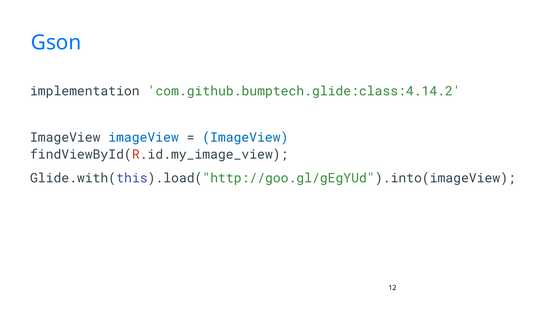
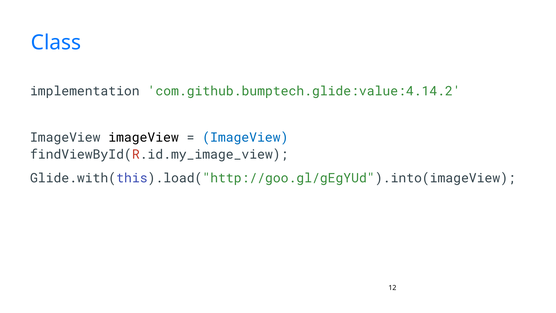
Gson: Gson -> Class
com.github.bumptech.glide:class:4.14.2: com.github.bumptech.glide:class:4.14.2 -> com.github.bumptech.glide:value:4.14.2
imageView at (144, 137) colour: blue -> black
